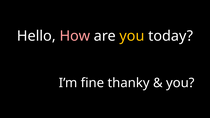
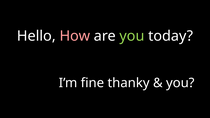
you at (132, 36) colour: yellow -> light green
